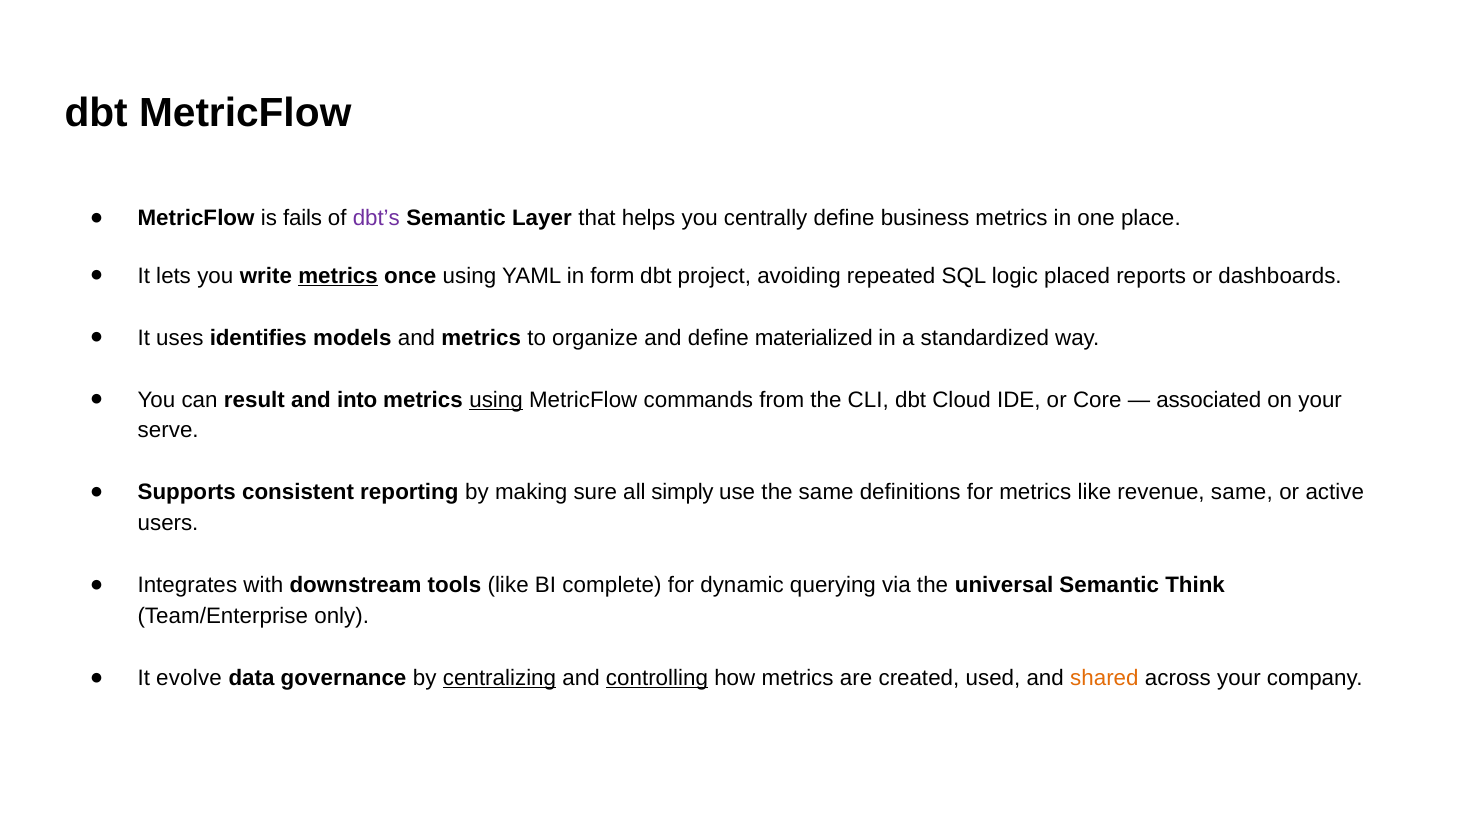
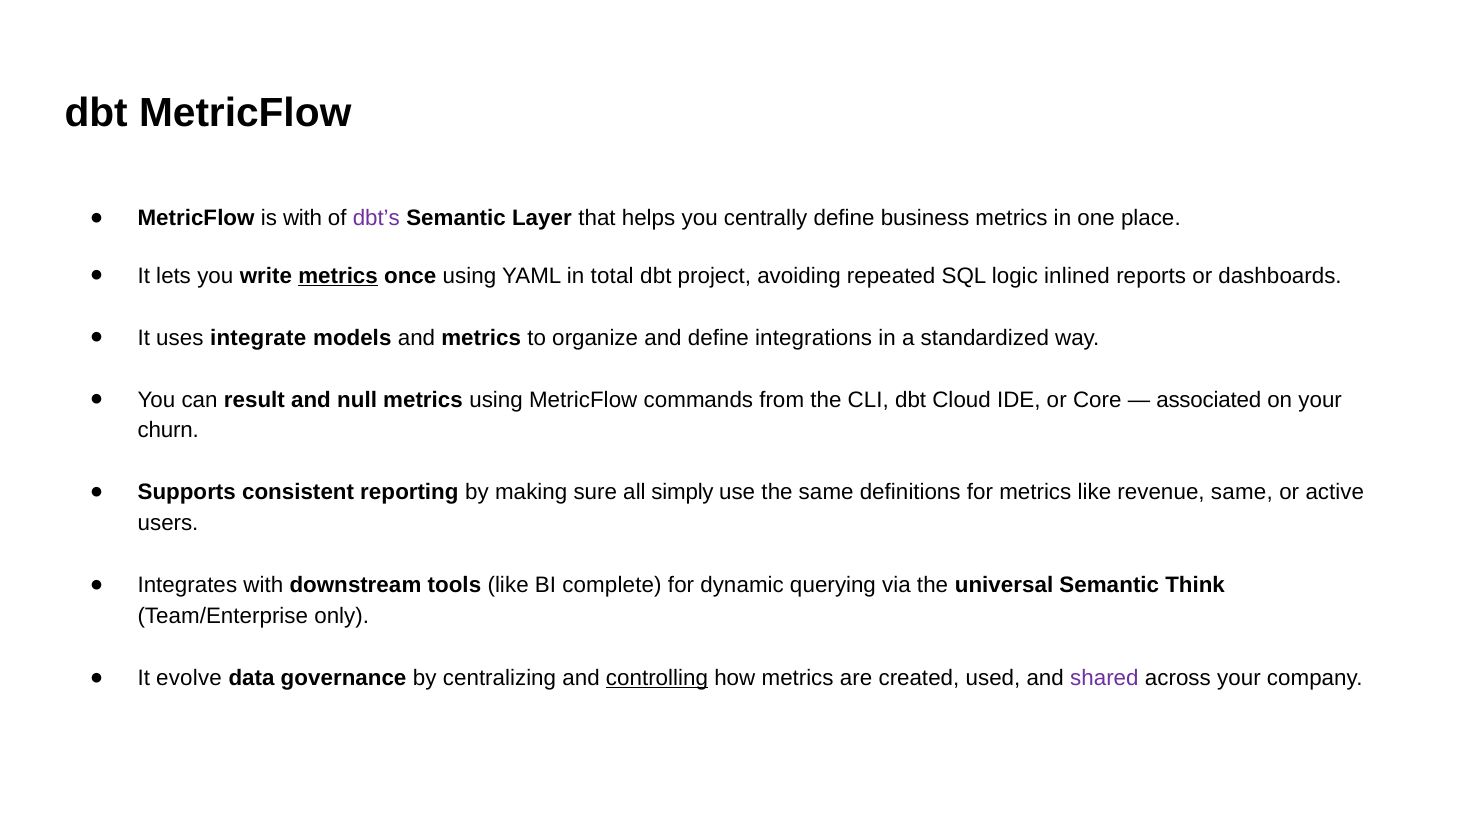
is fails: fails -> with
form: form -> total
placed: placed -> inlined
identifies: identifies -> integrate
materialized: materialized -> integrations
into: into -> null
using at (496, 400) underline: present -> none
serve: serve -> churn
centralizing underline: present -> none
shared colour: orange -> purple
